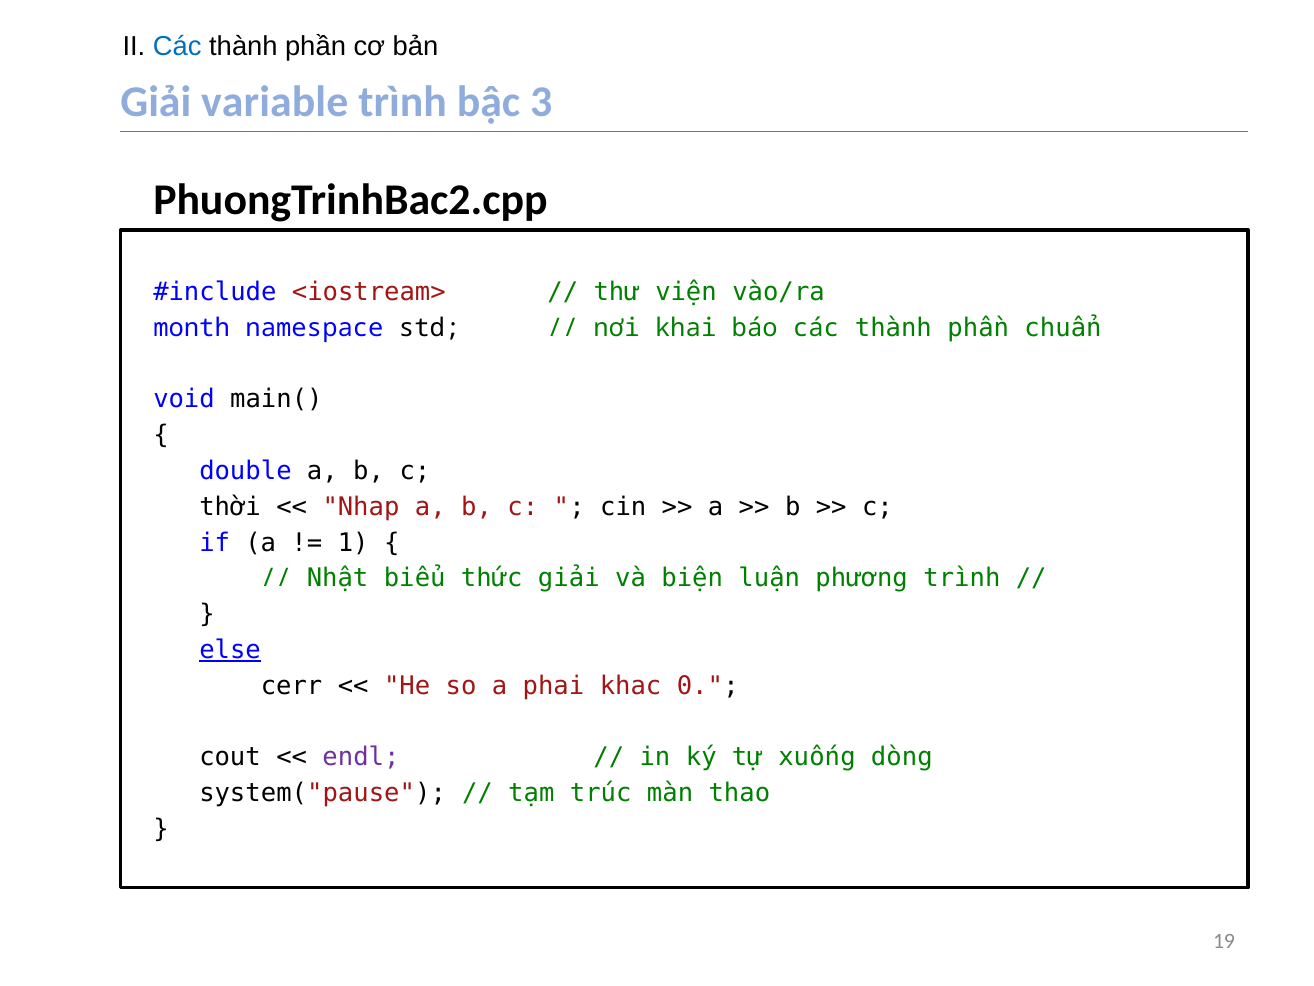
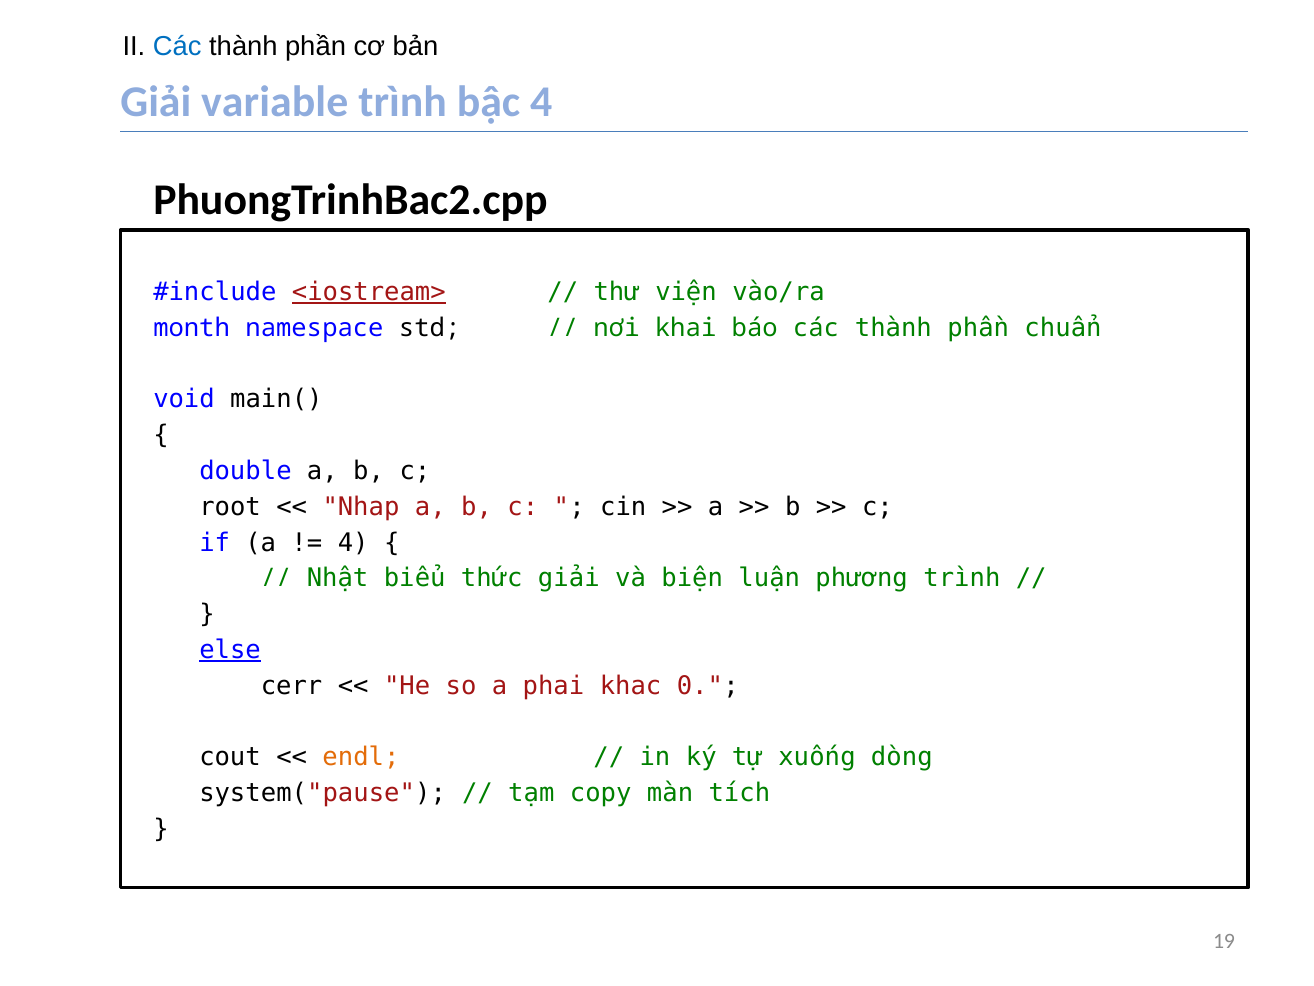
bậc 3: 3 -> 4
<iostream> underline: none -> present
thời: thời -> root
1 at (353, 542): 1 -> 4
endl colour: purple -> orange
trúc: trúc -> copy
thao: thao -> tích
